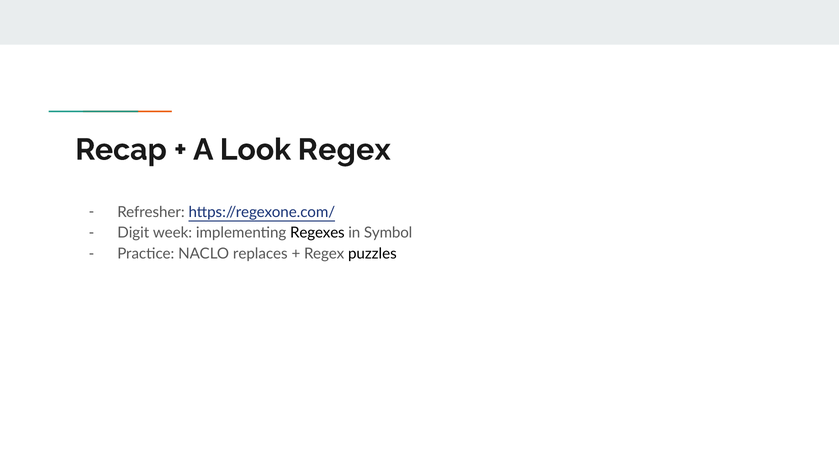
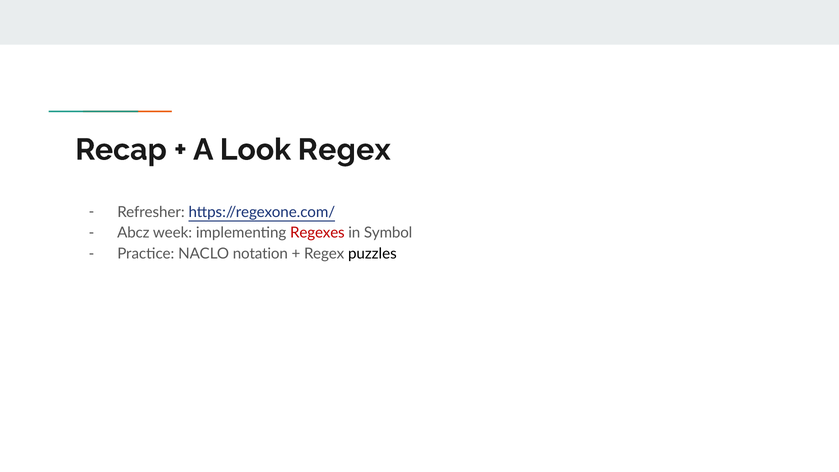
Digit: Digit -> Abcz
Regexes colour: black -> red
replaces: replaces -> notation
